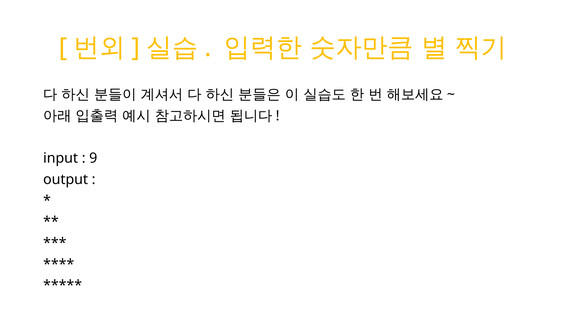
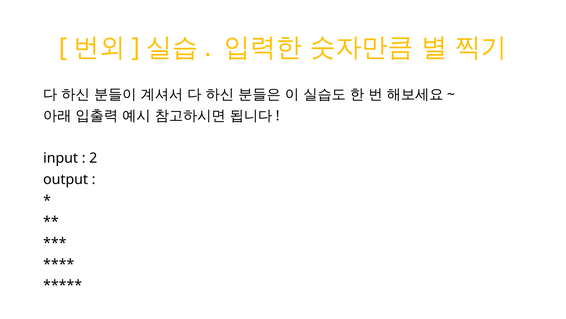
9: 9 -> 2
